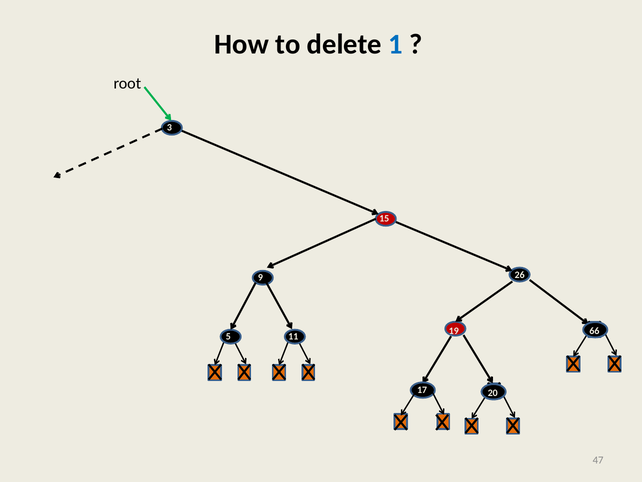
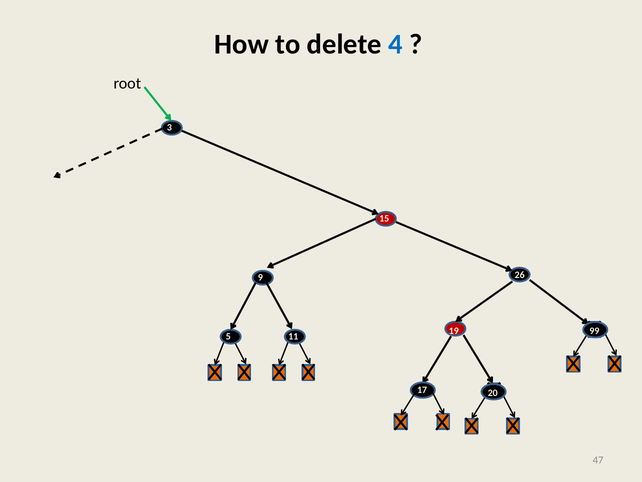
1: 1 -> 4
66: 66 -> 99
